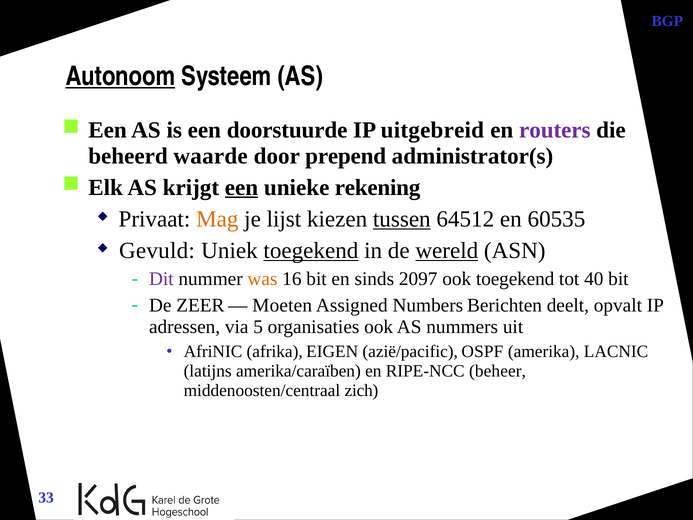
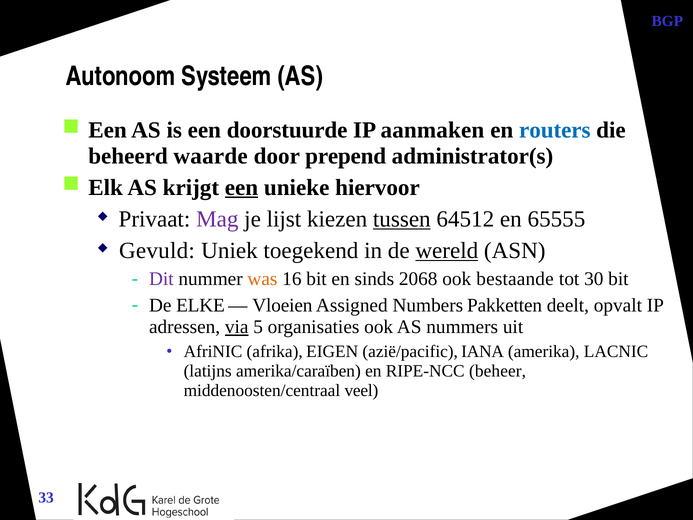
Autonoom underline: present -> none
uitgebreid: uitgebreid -> aanmaken
routers colour: purple -> blue
rekening: rekening -> hiervoor
Mag colour: orange -> purple
60535: 60535 -> 65555
toegekend at (311, 250) underline: present -> none
2097: 2097 -> 2068
ook toegekend: toegekend -> bestaande
40: 40 -> 30
ZEER: ZEER -> ELKE
Moeten: Moeten -> Vloeien
Berichten: Berichten -> Pakketten
via underline: none -> present
OSPF: OSPF -> IANA
zich: zich -> veel
